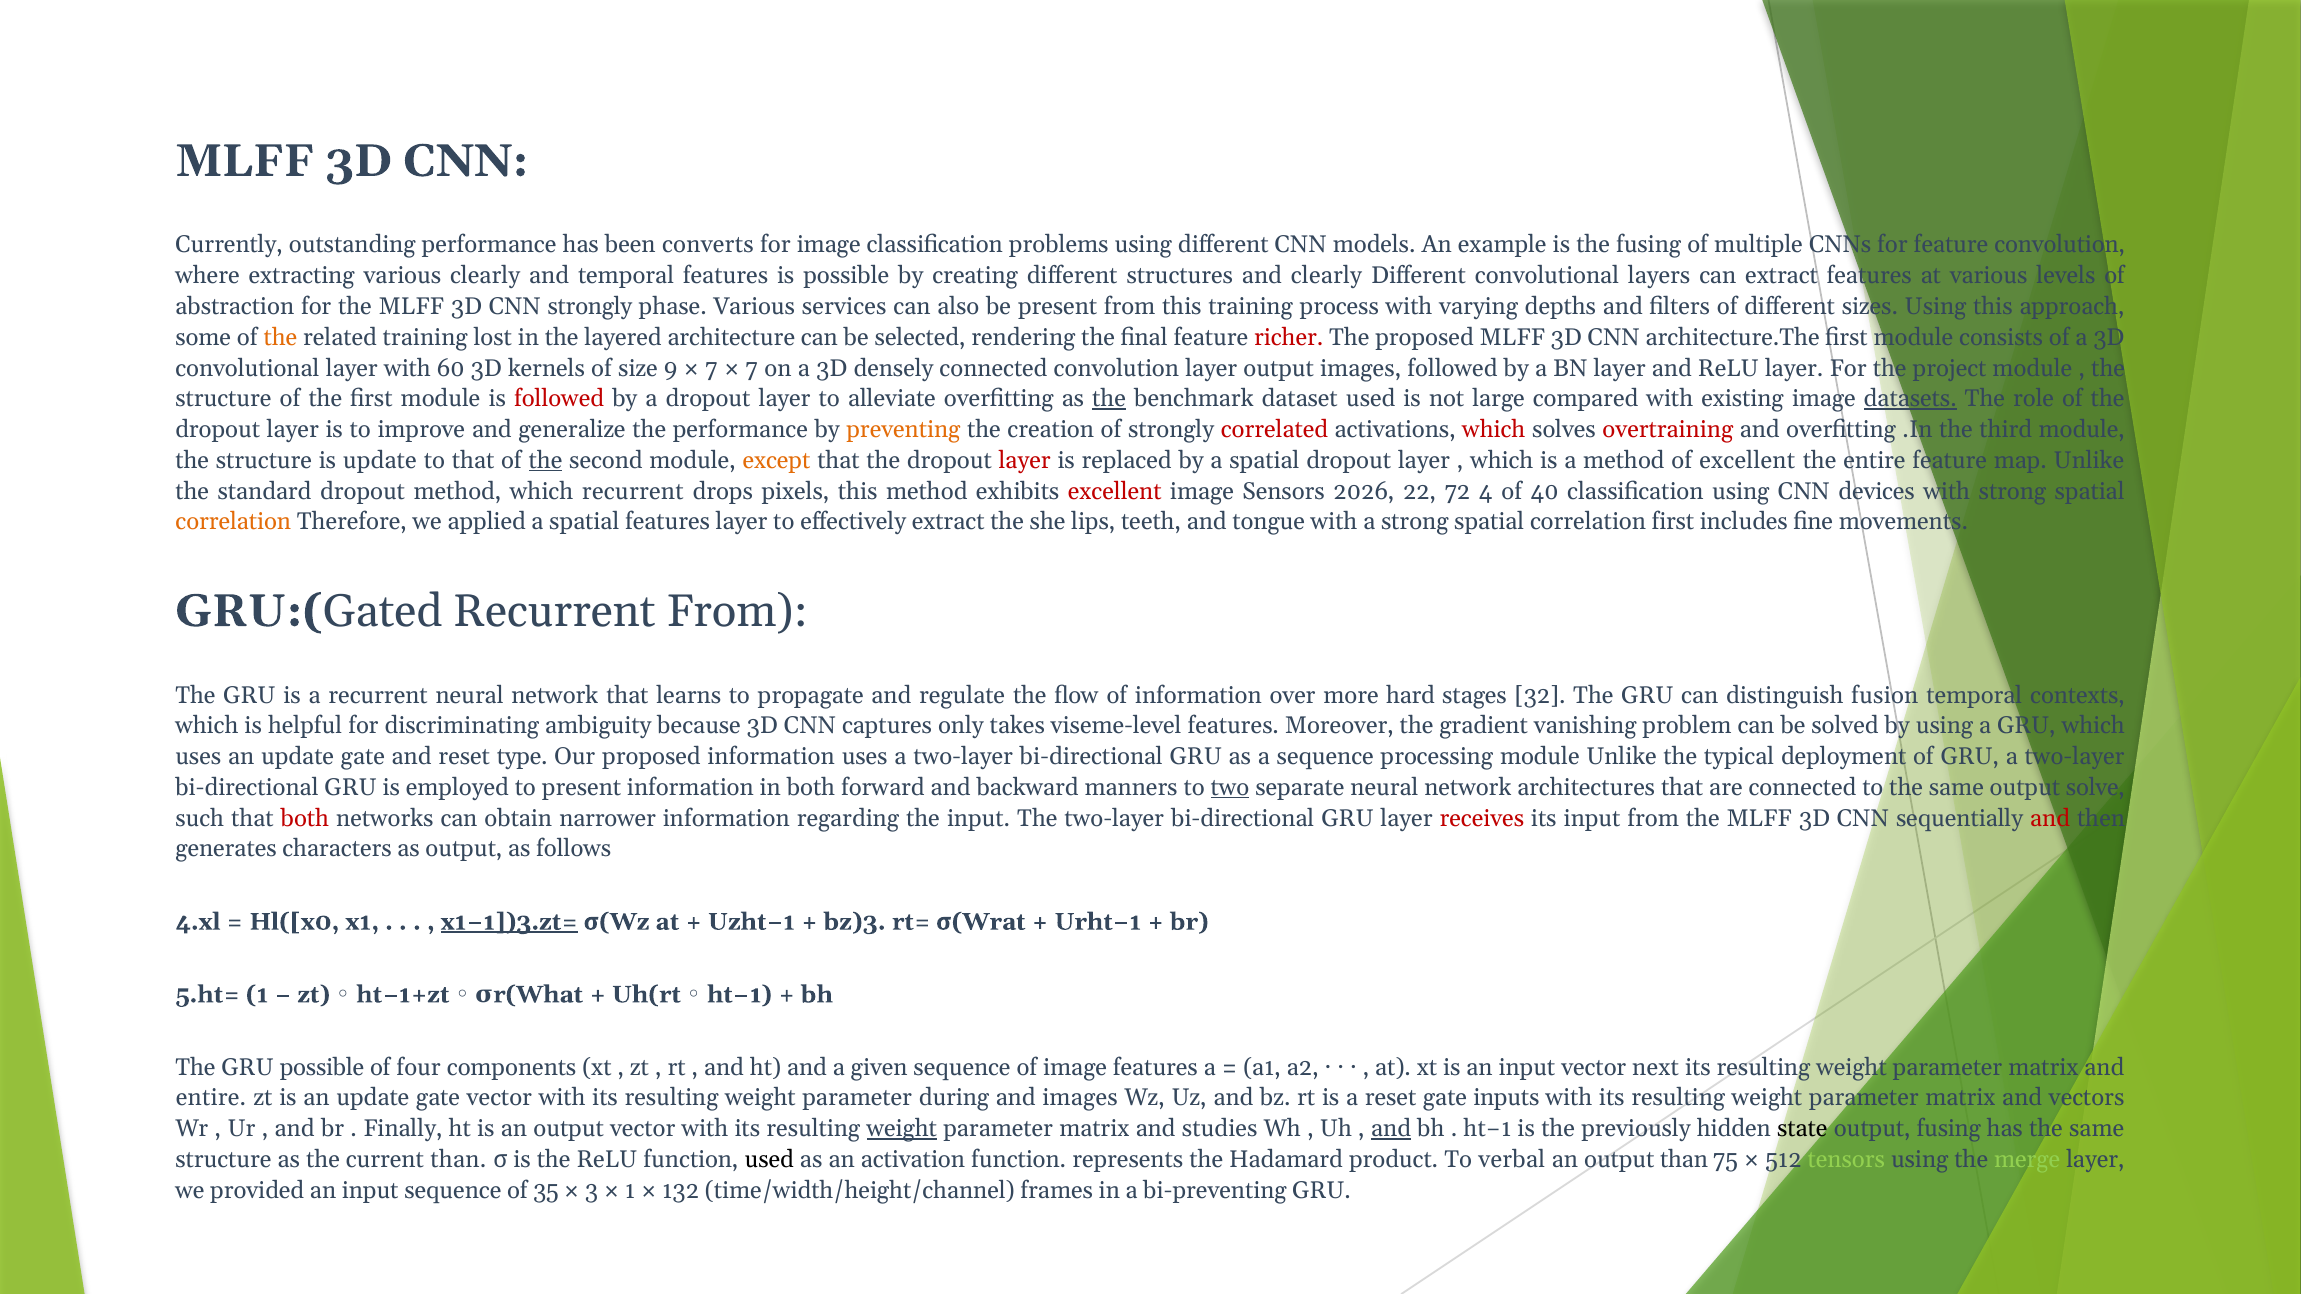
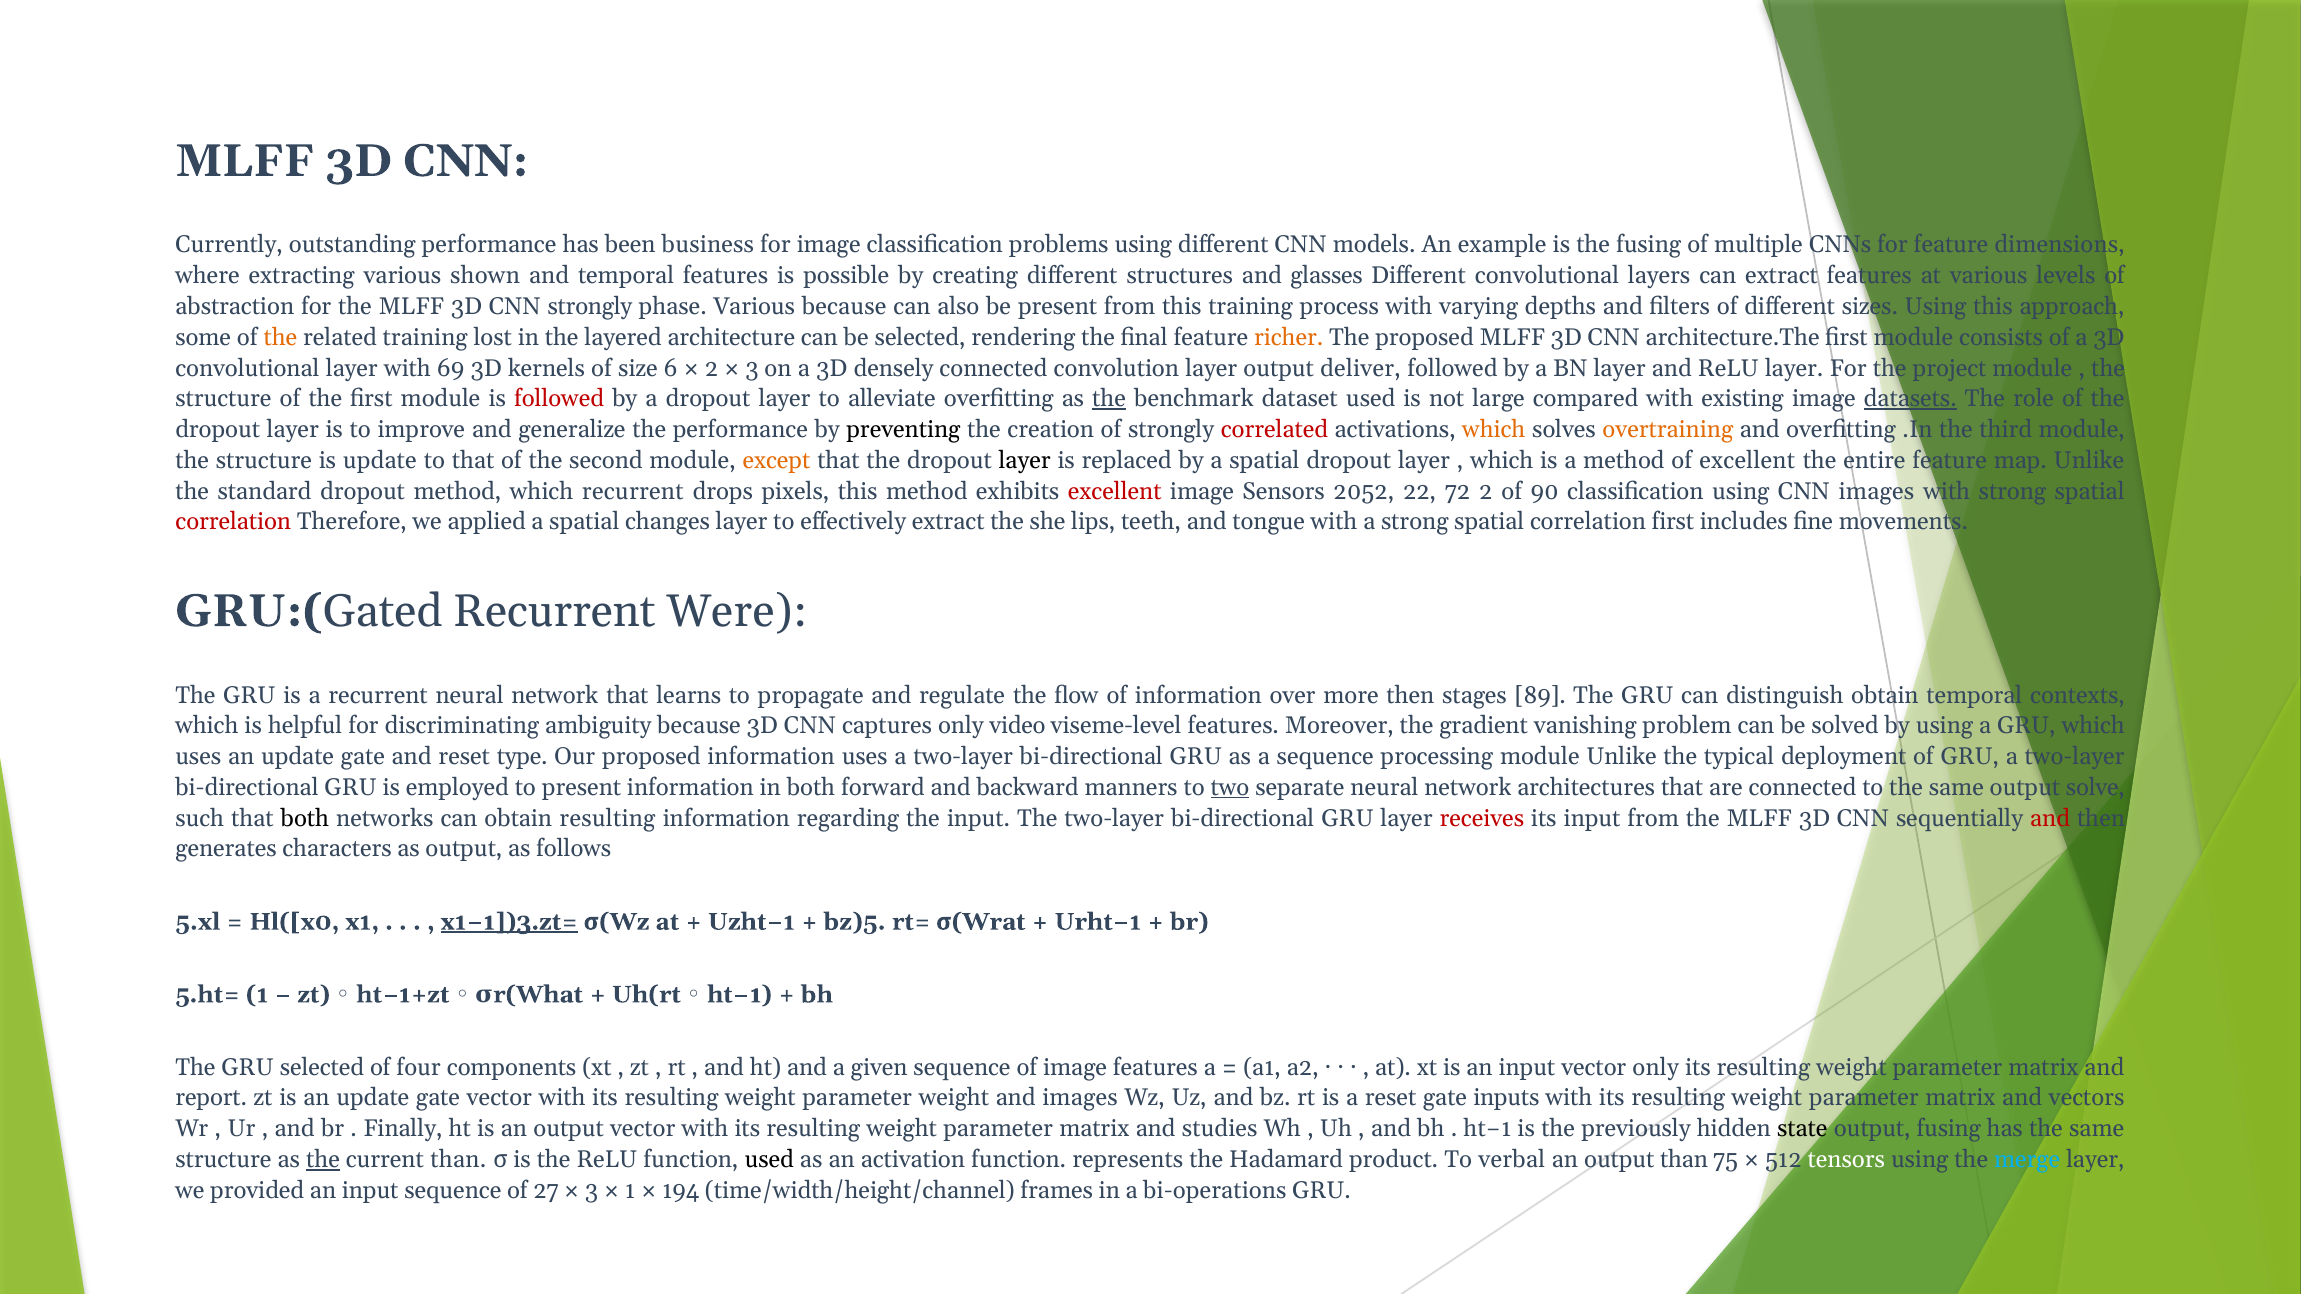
converts: converts -> business
feature convolution: convolution -> dimensions
various clearly: clearly -> shown
and clearly: clearly -> glasses
Various services: services -> because
richer colour: red -> orange
60: 60 -> 69
9: 9 -> 6
7 at (711, 368): 7 -> 2
7 at (752, 368): 7 -> 3
output images: images -> deliver
preventing colour: orange -> black
which at (1494, 430) colour: red -> orange
overtraining colour: red -> orange
the at (545, 461) underline: present -> none
layer at (1025, 461) colour: red -> black
2026: 2026 -> 2052
72 4: 4 -> 2
40: 40 -> 90
CNN devices: devices -> images
correlation at (233, 522) colour: orange -> red
spatial features: features -> changes
Recurrent From: From -> Were
more hard: hard -> then
32: 32 -> 89
distinguish fusion: fusion -> obtain
takes: takes -> video
both at (305, 818) colour: red -> black
obtain narrower: narrower -> resulting
4.xl: 4.xl -> 5.xl
bz)3: bz)3 -> bz)5
GRU possible: possible -> selected
vector next: next -> only
entire at (211, 1098): entire -> report
parameter during: during -> weight
weight at (902, 1129) underline: present -> none
and at (1391, 1129) underline: present -> none
the at (323, 1160) underline: none -> present
tensors colour: light green -> white
merge colour: light green -> light blue
35: 35 -> 27
132: 132 -> 194
bi-preventing: bi-preventing -> bi-operations
